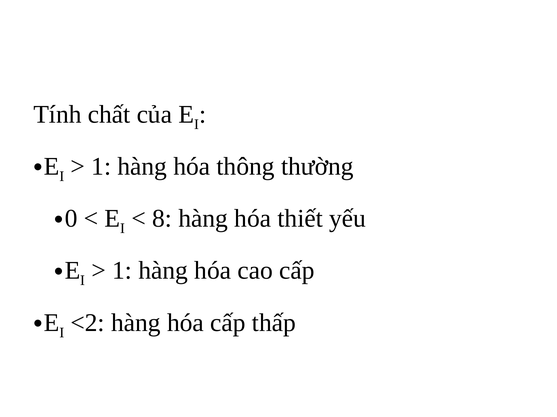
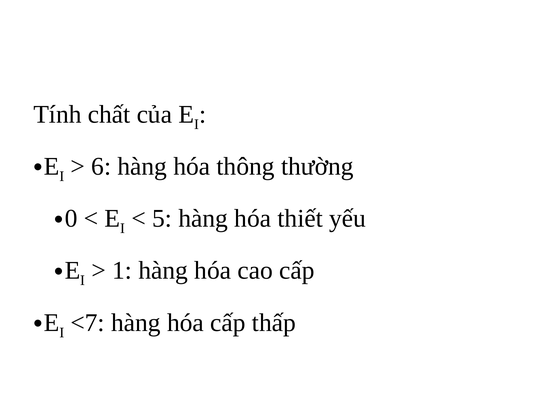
1 at (101, 167): 1 -> 6
8: 8 -> 5
<2: <2 -> <7
